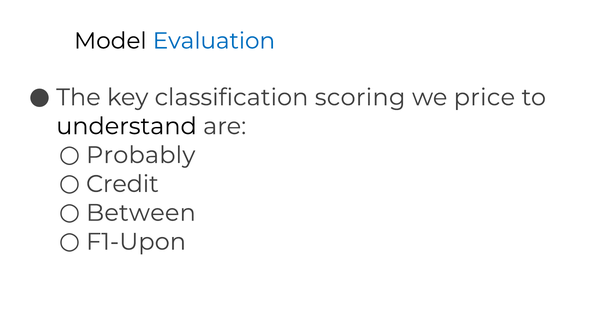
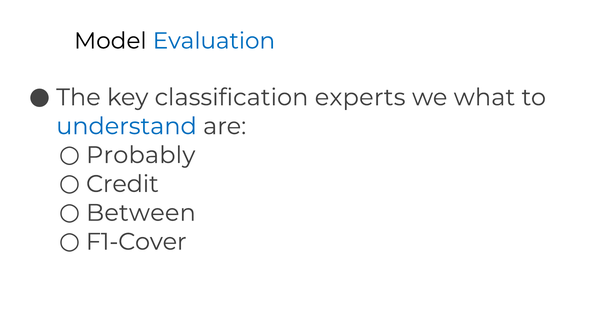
scoring: scoring -> experts
price: price -> what
understand colour: black -> blue
F1-Upon: F1-Upon -> F1-Cover
